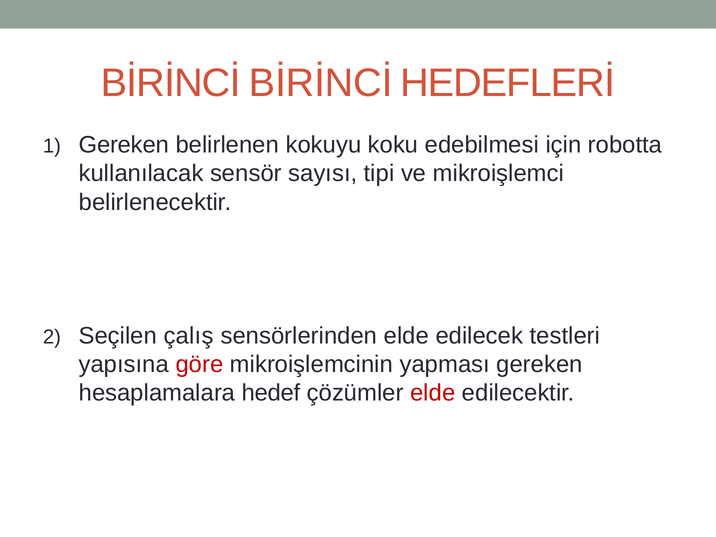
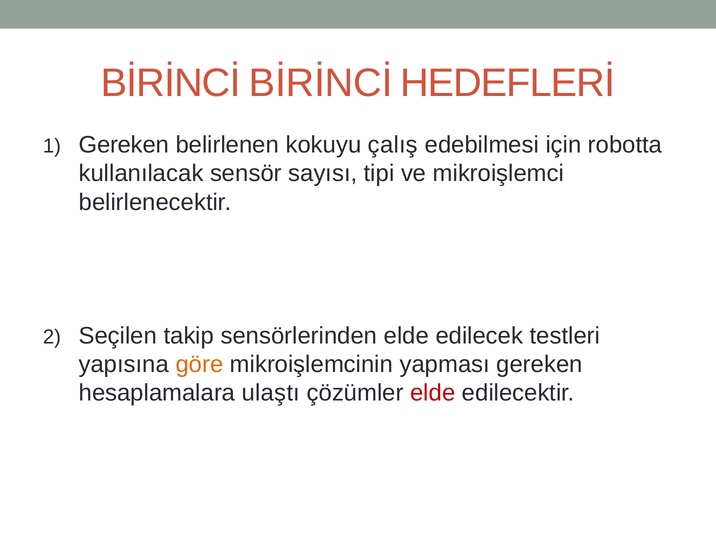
koku: koku -> çalış
çalış: çalış -> takip
göre colour: red -> orange
hedef: hedef -> ulaştı
